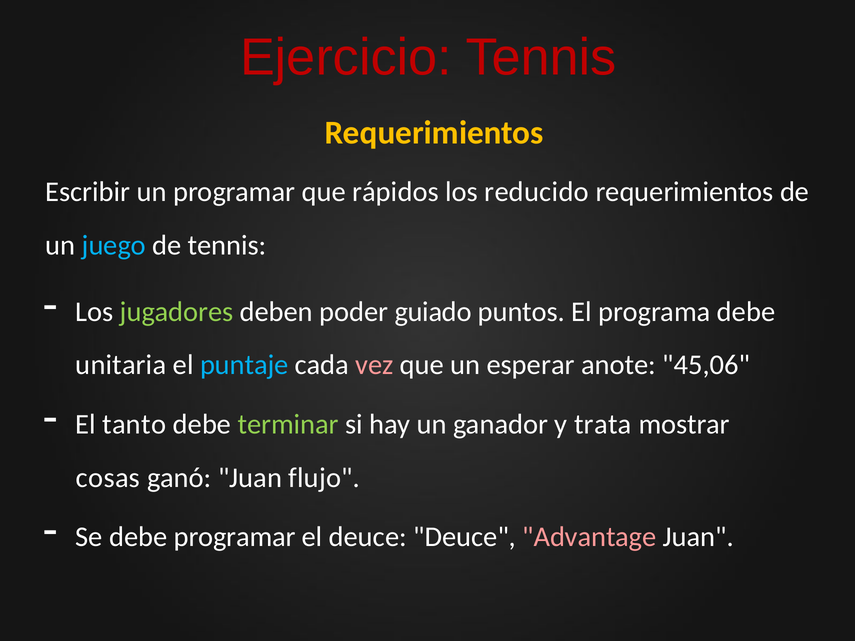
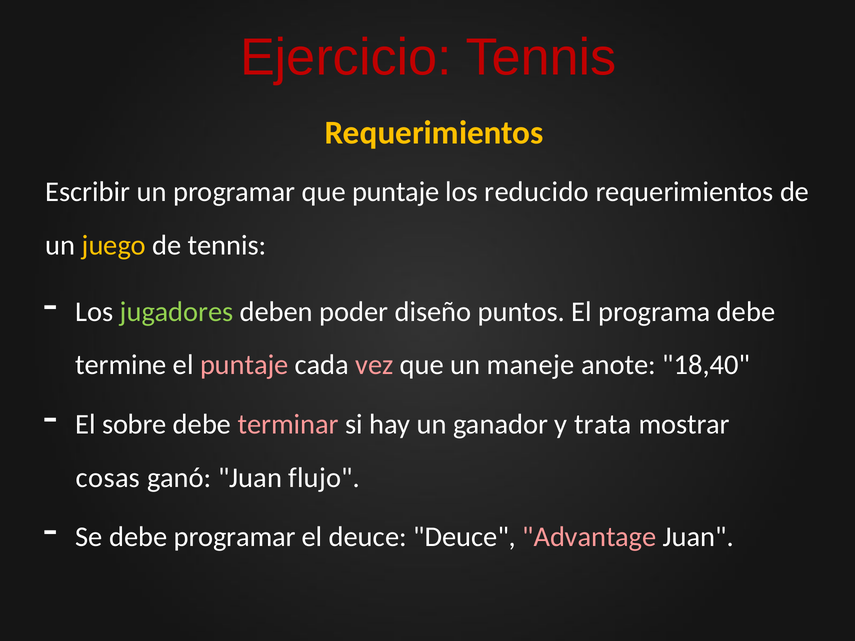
que rápidos: rápidos -> puntaje
juego colour: light blue -> yellow
guiado: guiado -> diseño
unitaria: unitaria -> termine
puntaje at (244, 365) colour: light blue -> pink
esperar: esperar -> maneje
45,06: 45,06 -> 18,40
tanto: tanto -> sobre
terminar colour: light green -> pink
